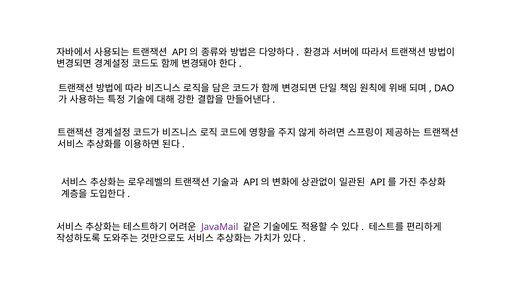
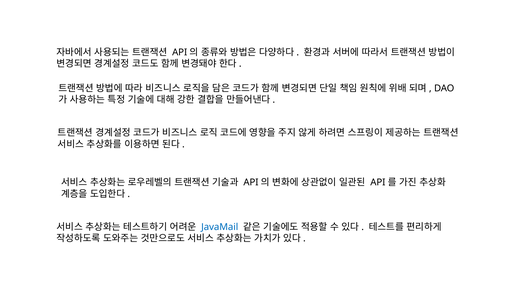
JavaMail colour: purple -> blue
